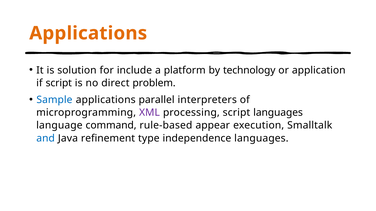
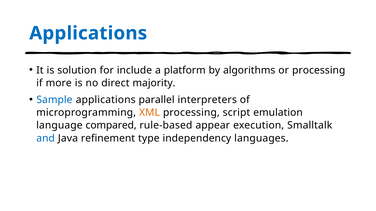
Applications at (88, 33) colour: orange -> blue
technology: technology -> algorithms
or application: application -> processing
if script: script -> more
problem: problem -> majority
XML colour: purple -> orange
script languages: languages -> emulation
command: command -> compared
independence: independence -> independency
